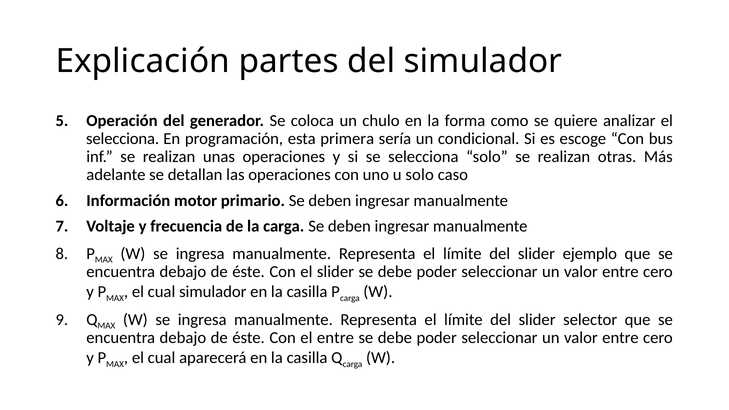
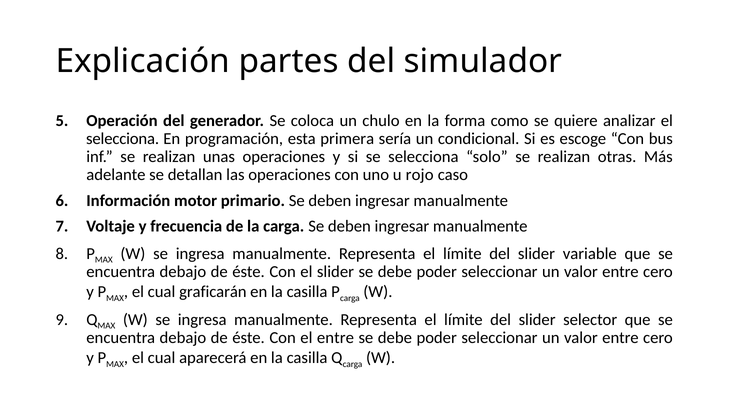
u solo: solo -> rojo
ejemplo: ejemplo -> variable
cual simulador: simulador -> graficarán
